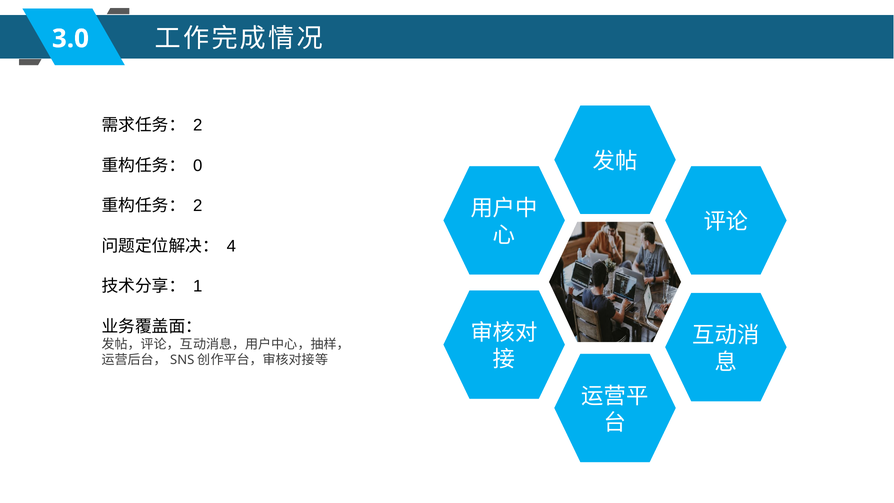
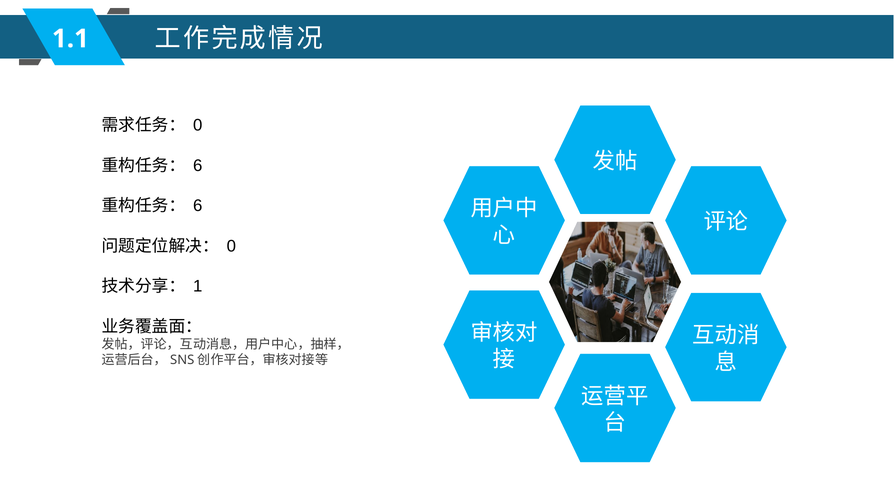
3.0: 3.0 -> 1.1
2 at (198, 125): 2 -> 0
0 at (198, 166): 0 -> 6
2 at (198, 206): 2 -> 6
4 at (231, 246): 4 -> 0
